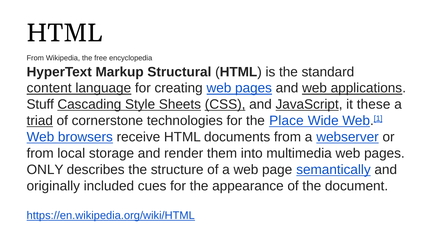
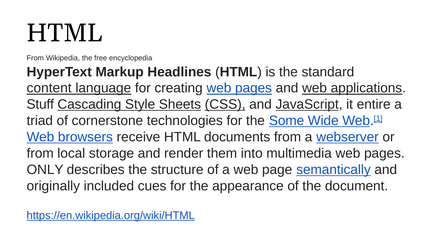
Structural: Structural -> Headlines
these: these -> entire
triad underline: present -> none
Place: Place -> Some
